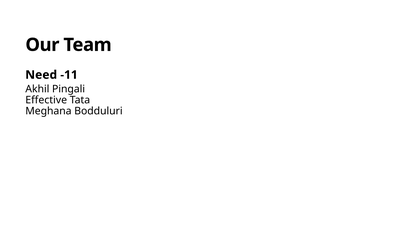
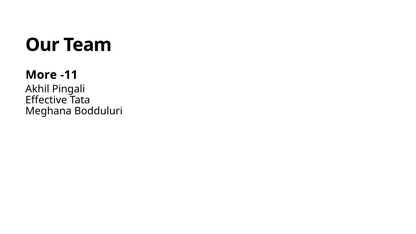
Need: Need -> More
